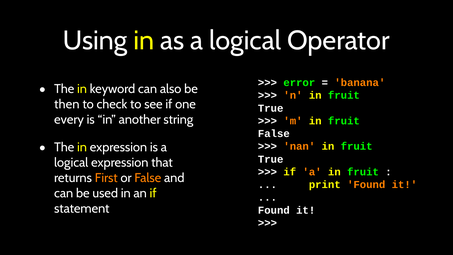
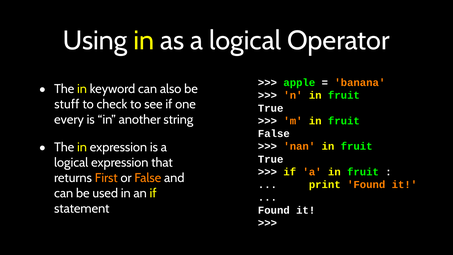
error: error -> apple
then: then -> stuff
